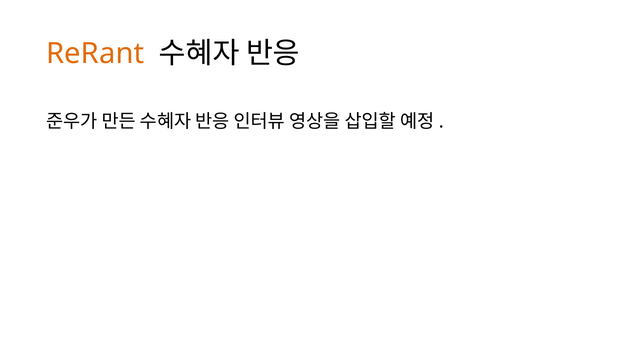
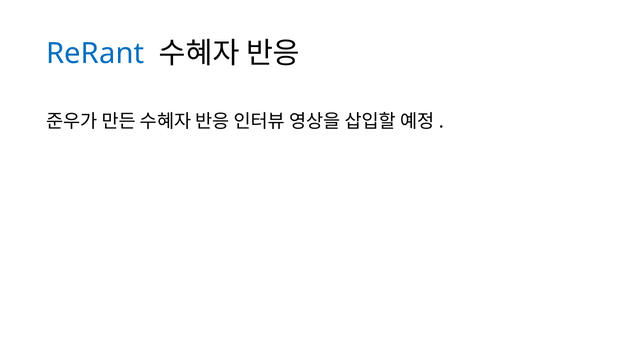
ReRant colour: orange -> blue
